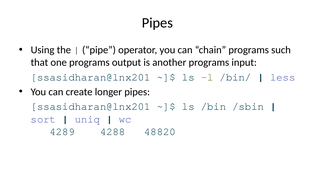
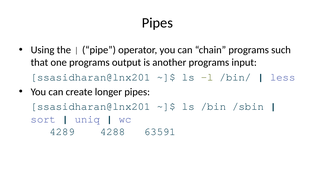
48820: 48820 -> 63591
